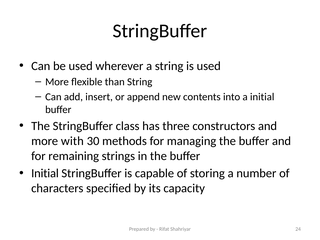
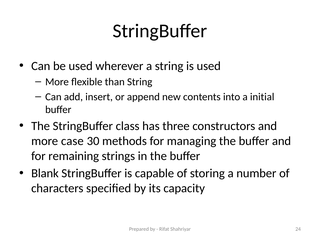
with: with -> case
Initial at (45, 173): Initial -> Blank
